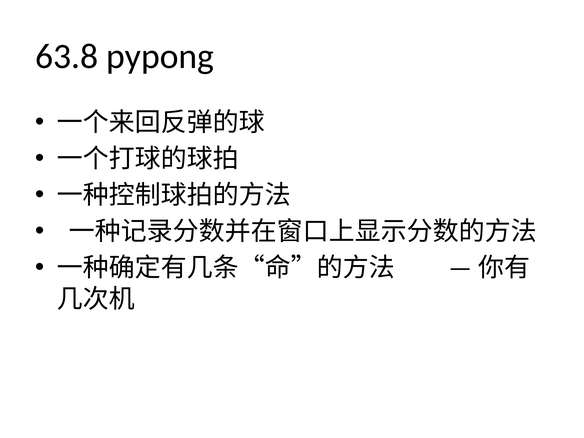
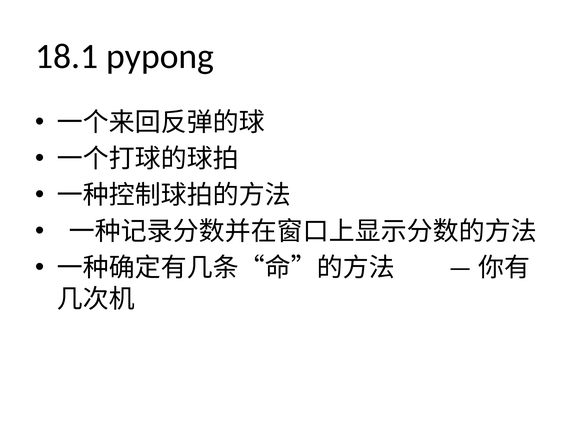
63.8: 63.8 -> 18.1
